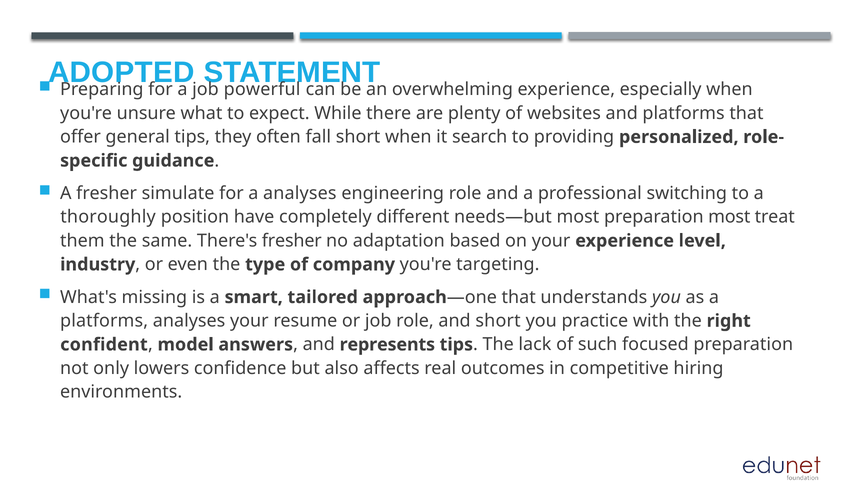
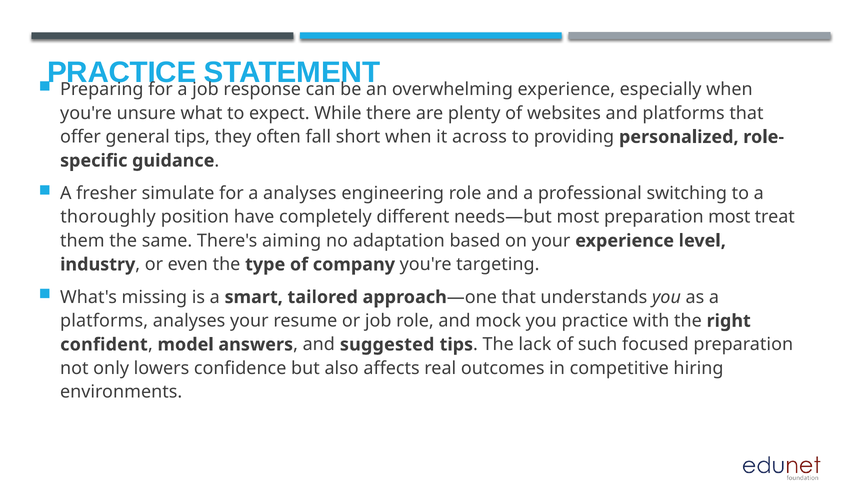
ADOPTED at (121, 73): ADOPTED -> PRACTICE
powerful: powerful -> response
search: search -> across
There's fresher: fresher -> aiming
and short: short -> mock
represents: represents -> suggested
